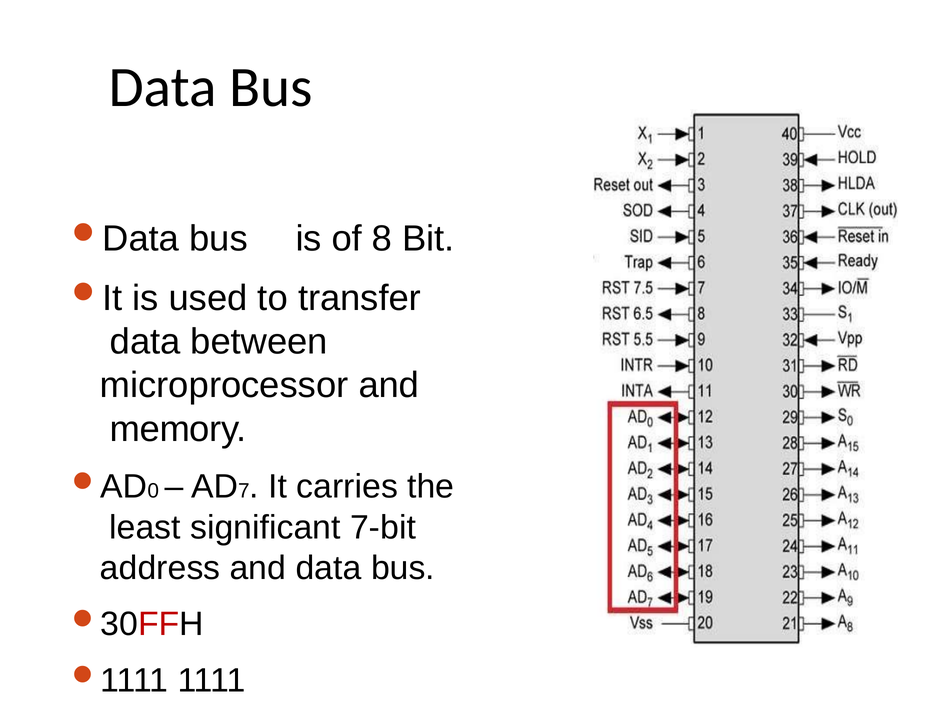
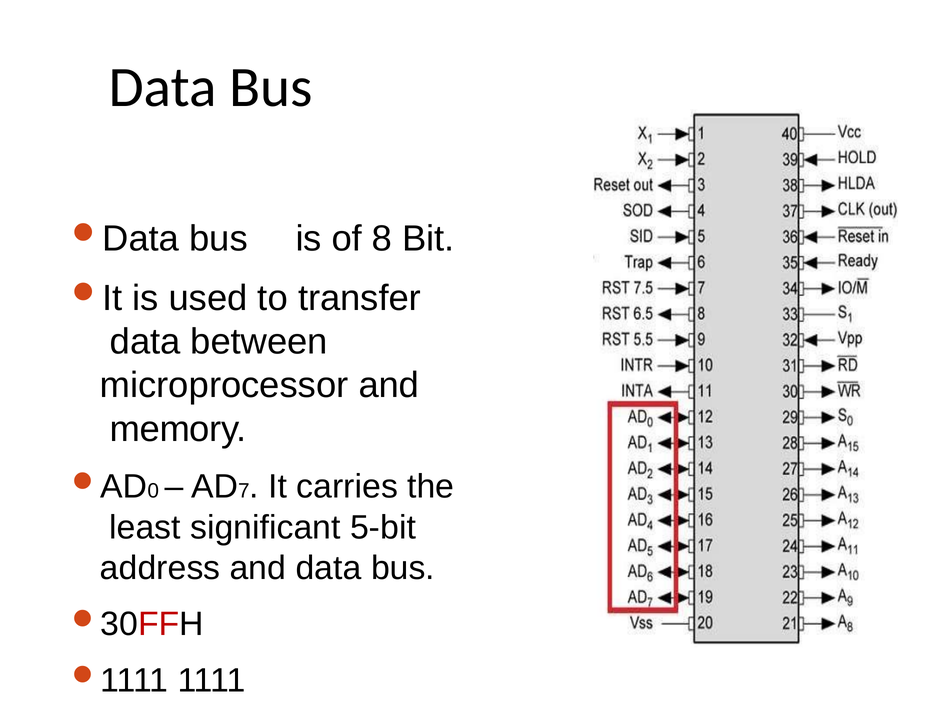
7-bit: 7-bit -> 5-bit
